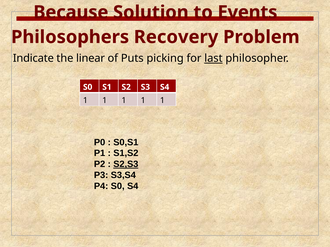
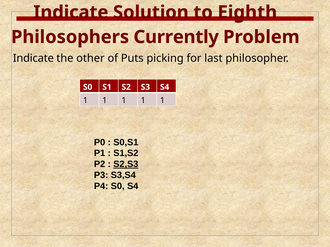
Because at (71, 12): Because -> Indicate
Events: Events -> Eighth
Recovery: Recovery -> Currently
linear: linear -> other
last underline: present -> none
